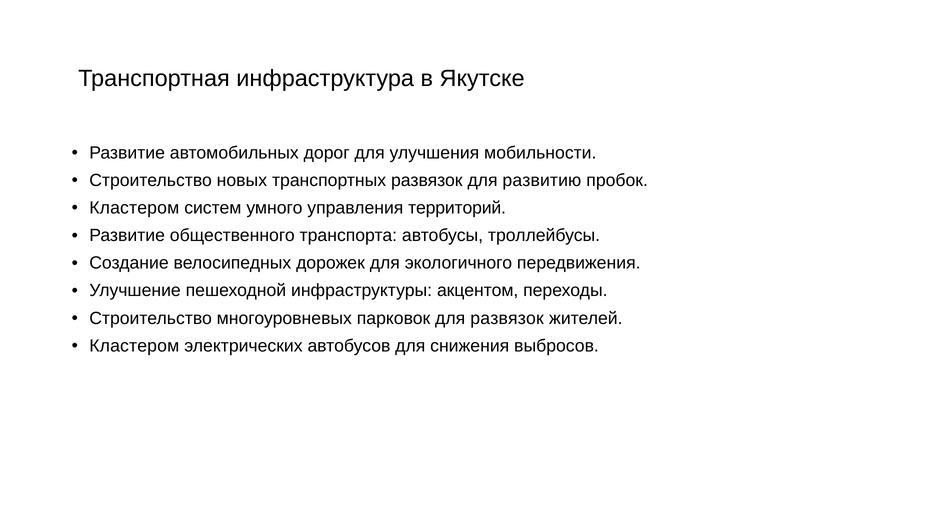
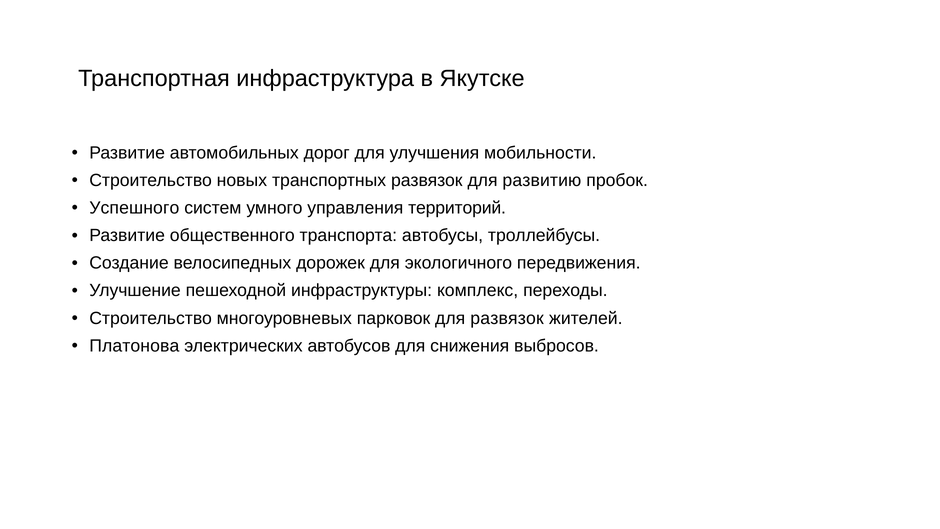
Кластером at (134, 208): Кластером -> Успешного
акцентом: акцентом -> комплекс
Кластером at (134, 346): Кластером -> Платонова
